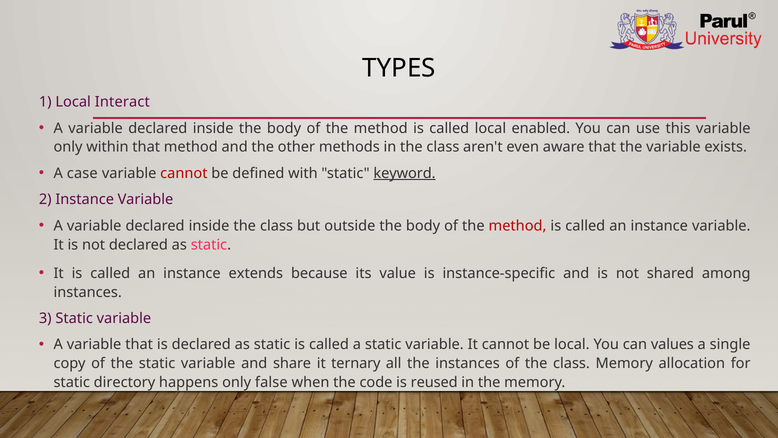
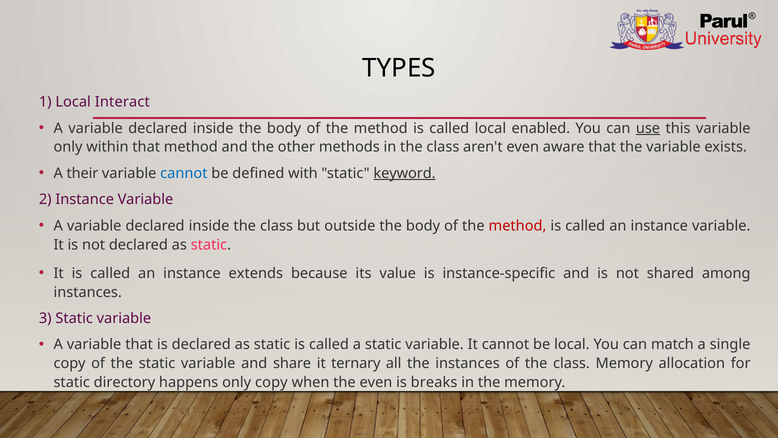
use underline: none -> present
case: case -> their
cannot at (184, 173) colour: red -> blue
values: values -> match
only false: false -> copy
the code: code -> even
reused: reused -> breaks
